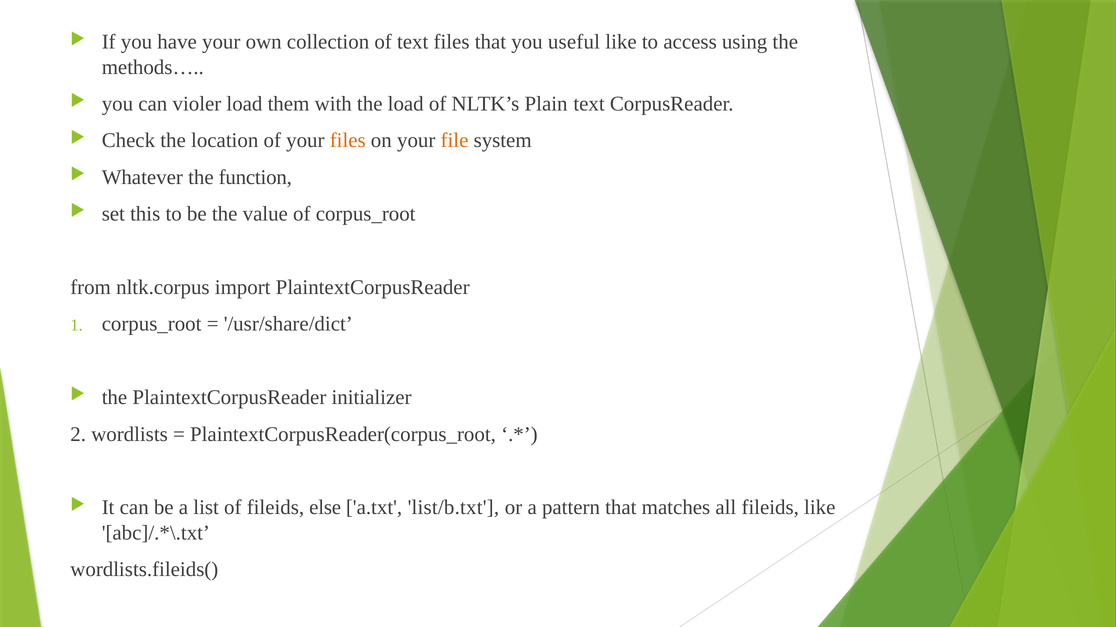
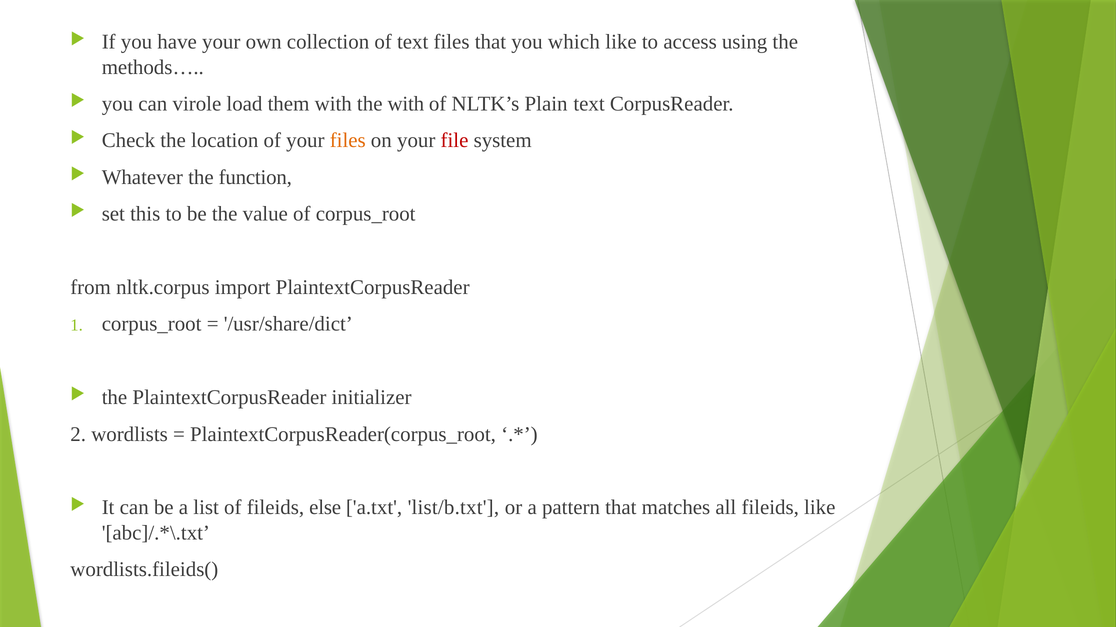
useful: useful -> which
violer: violer -> virole
the load: load -> with
file colour: orange -> red
